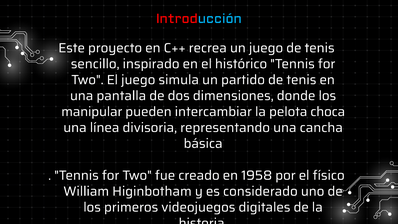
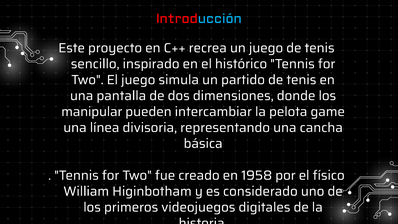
choca: choca -> game
